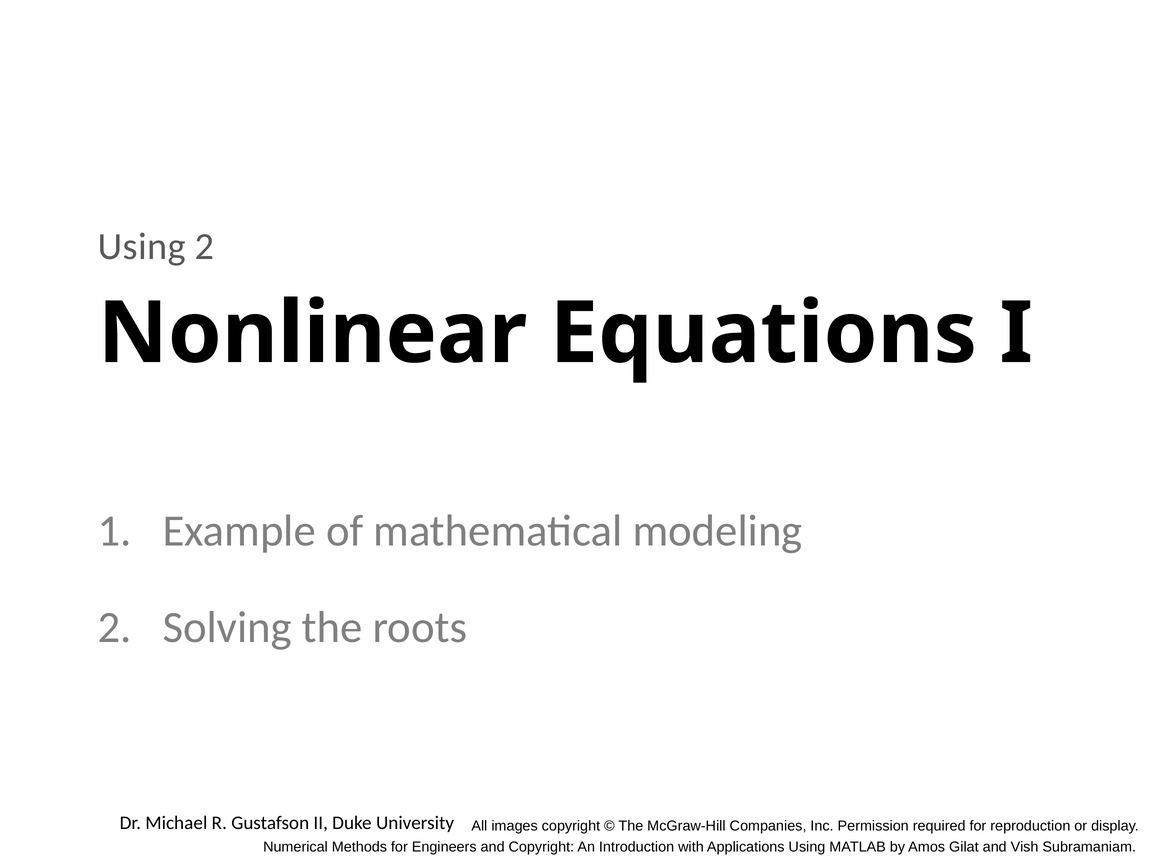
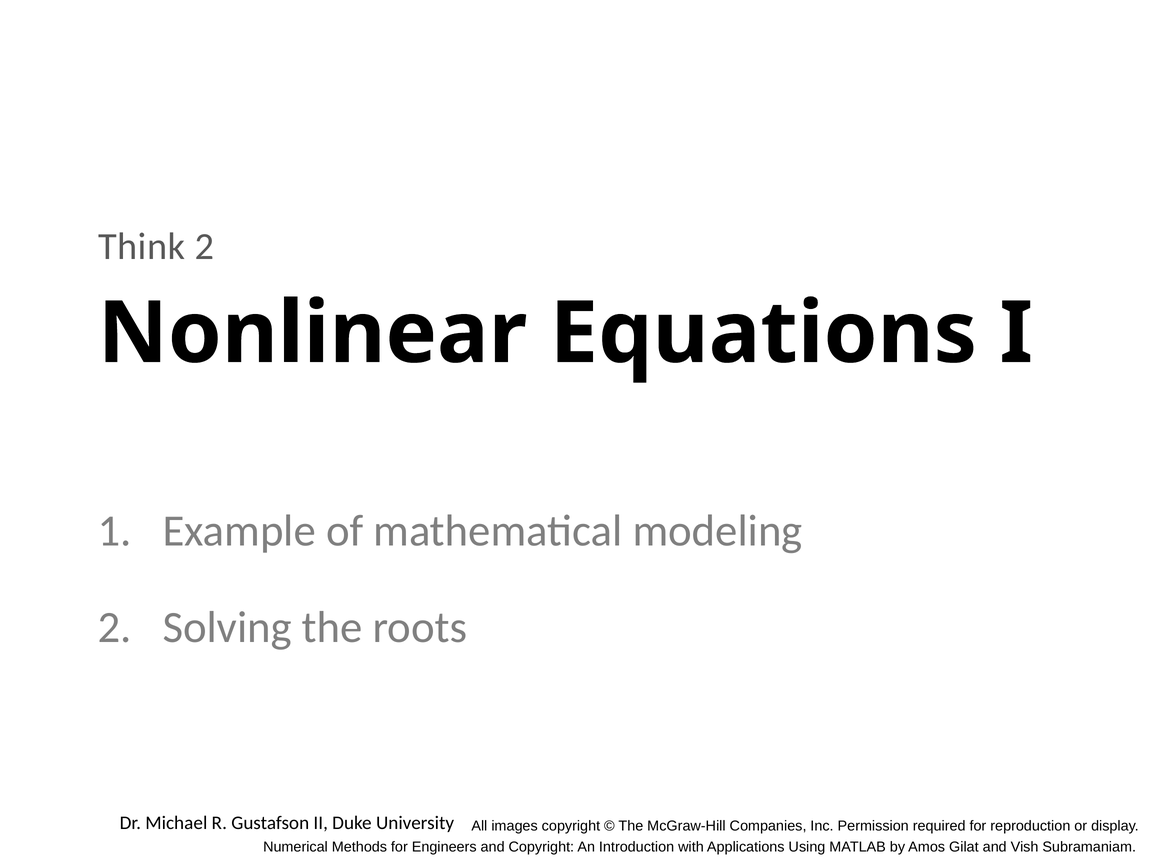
Using at (142, 246): Using -> Think
